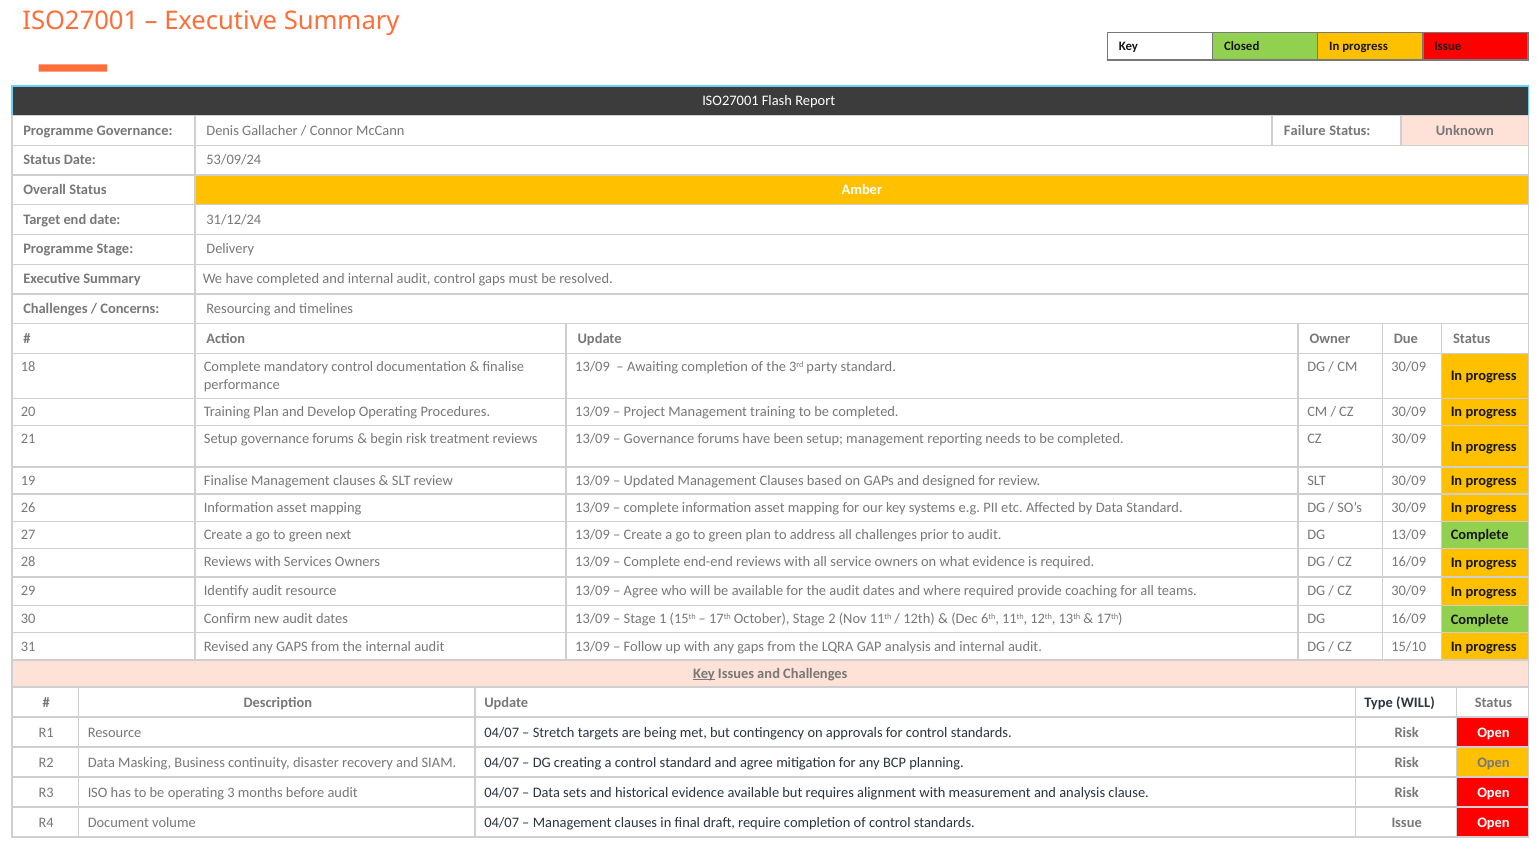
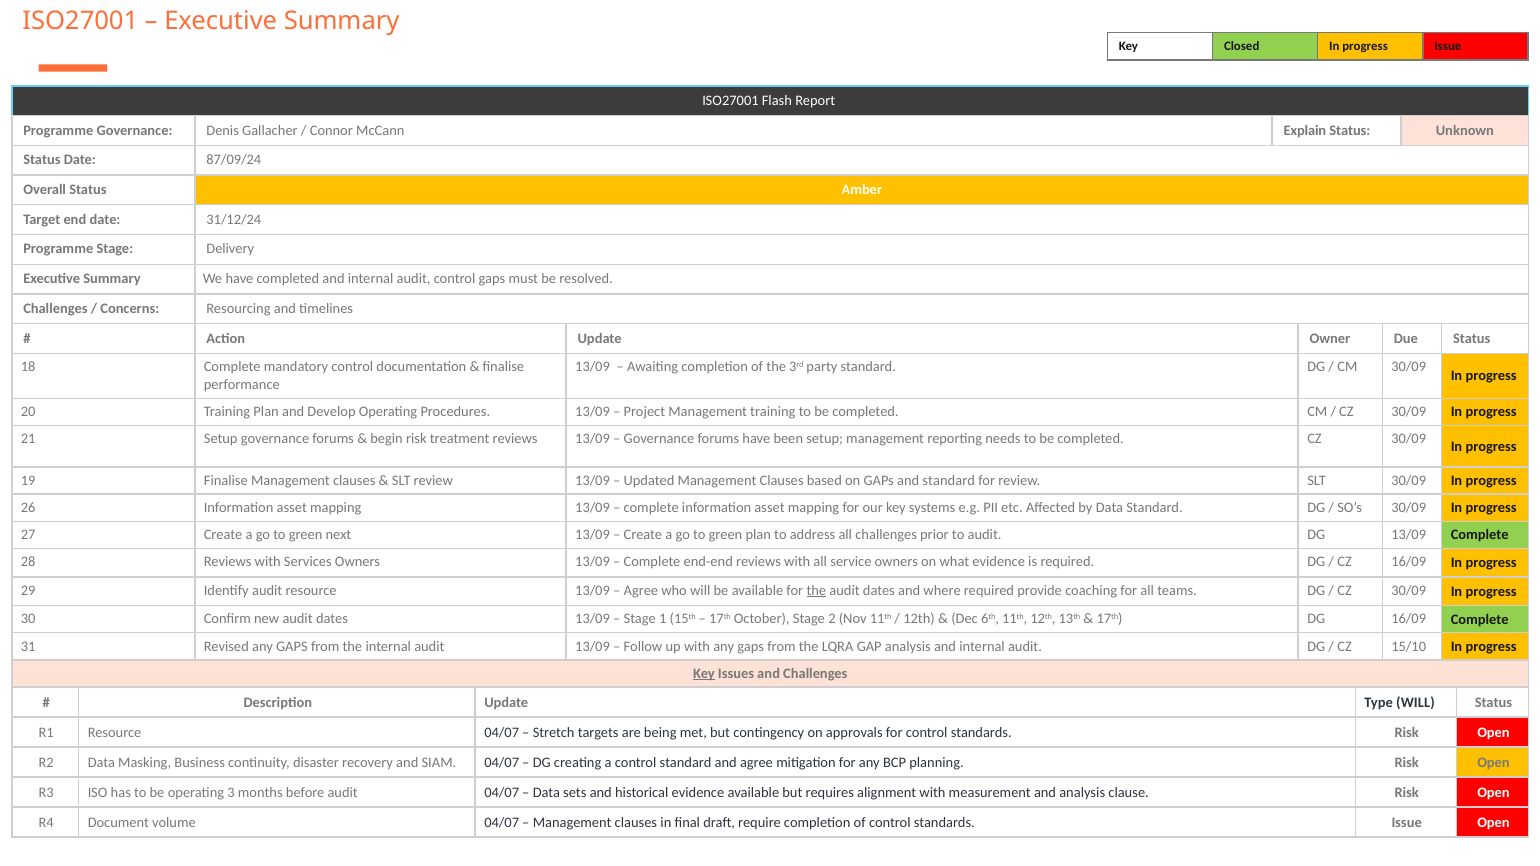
Failure: Failure -> Explain
53/09/24: 53/09/24 -> 87/09/24
and designed: designed -> standard
the at (816, 591) underline: none -> present
